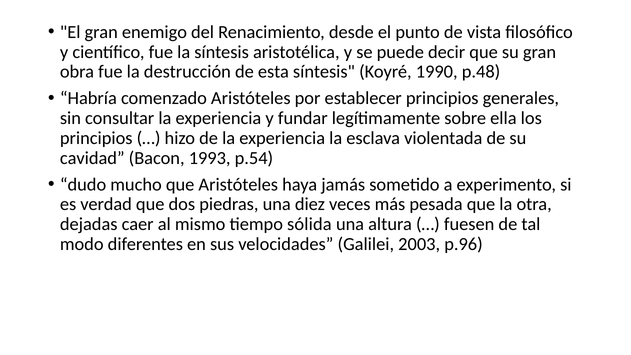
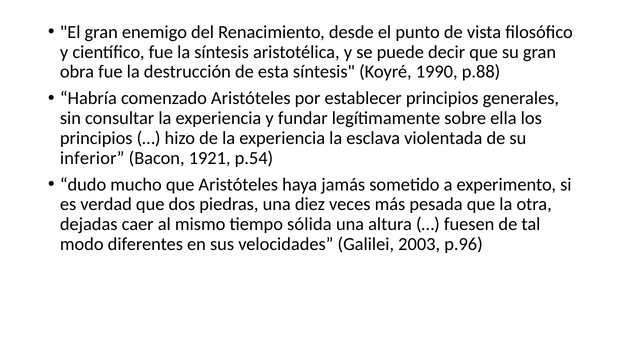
p.48: p.48 -> p.88
cavidad: cavidad -> inferior
1993: 1993 -> 1921
